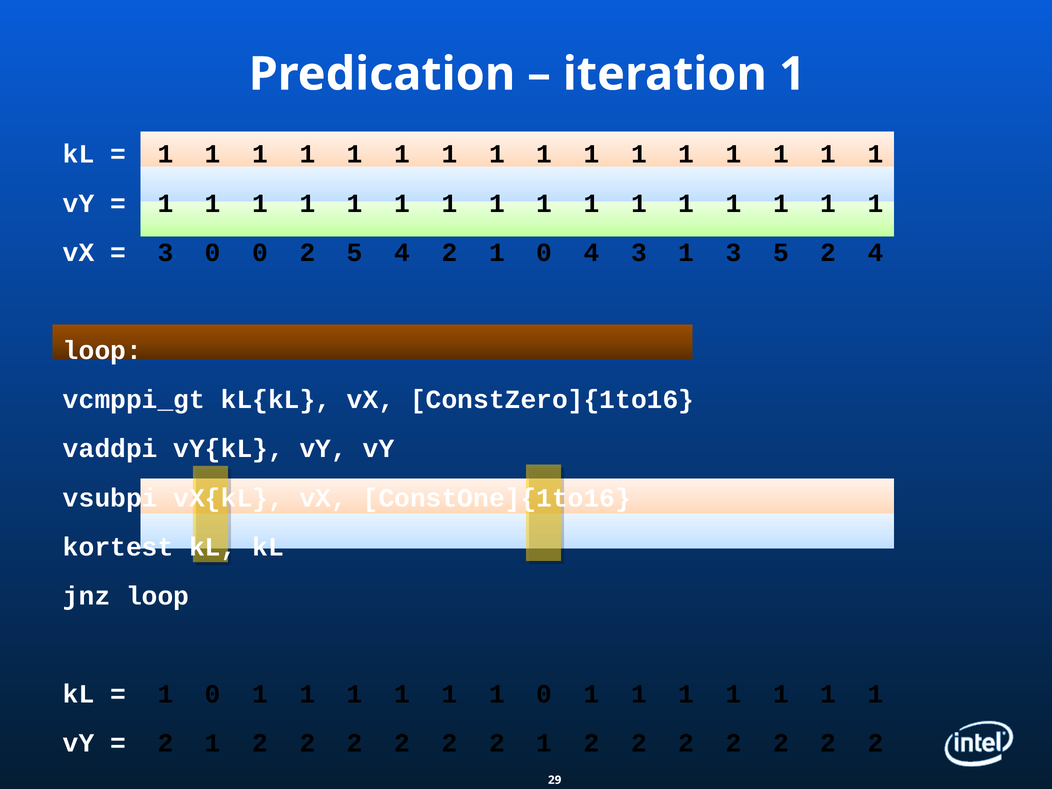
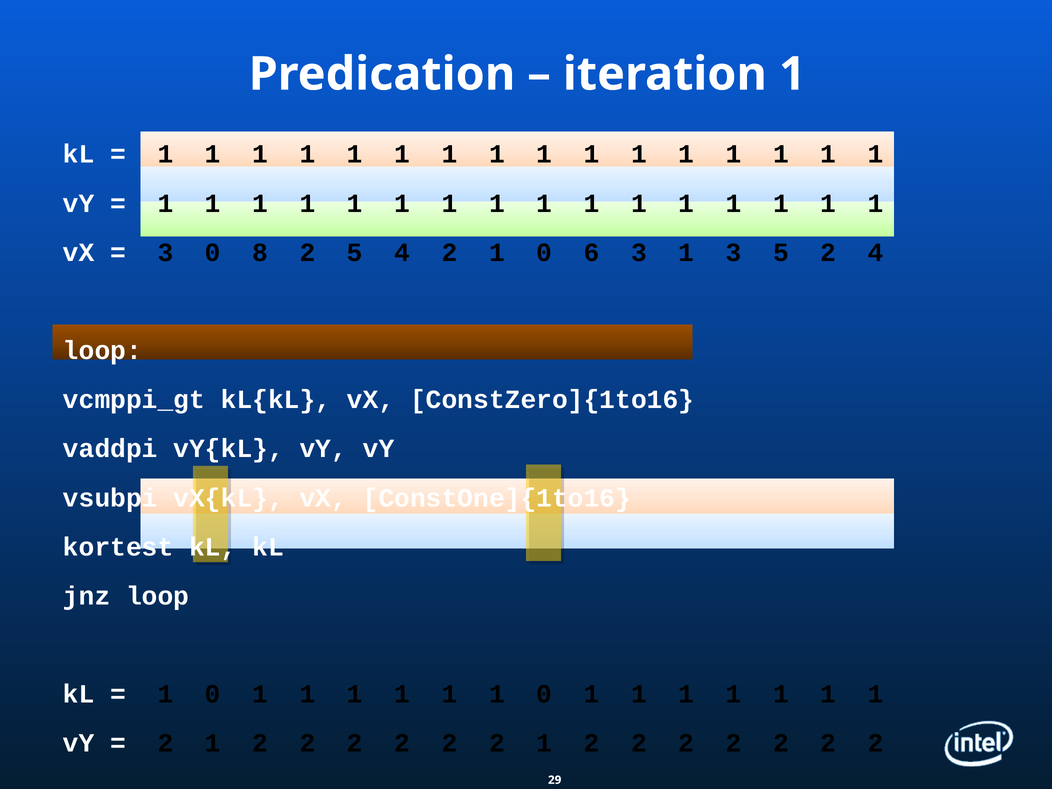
0 0: 0 -> 8
0 4: 4 -> 6
